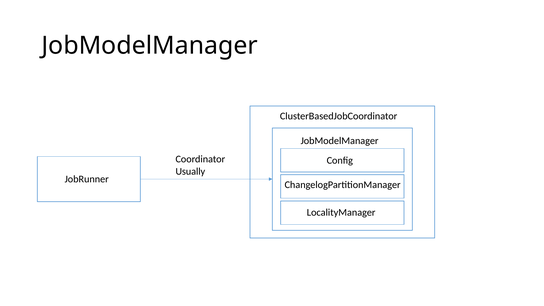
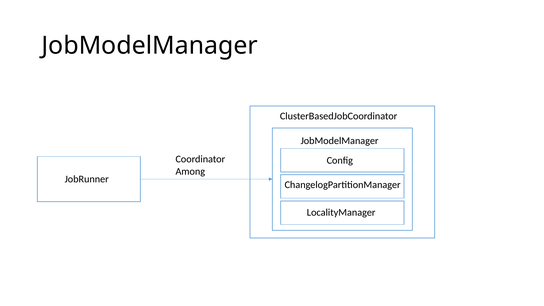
Usually: Usually -> Among
